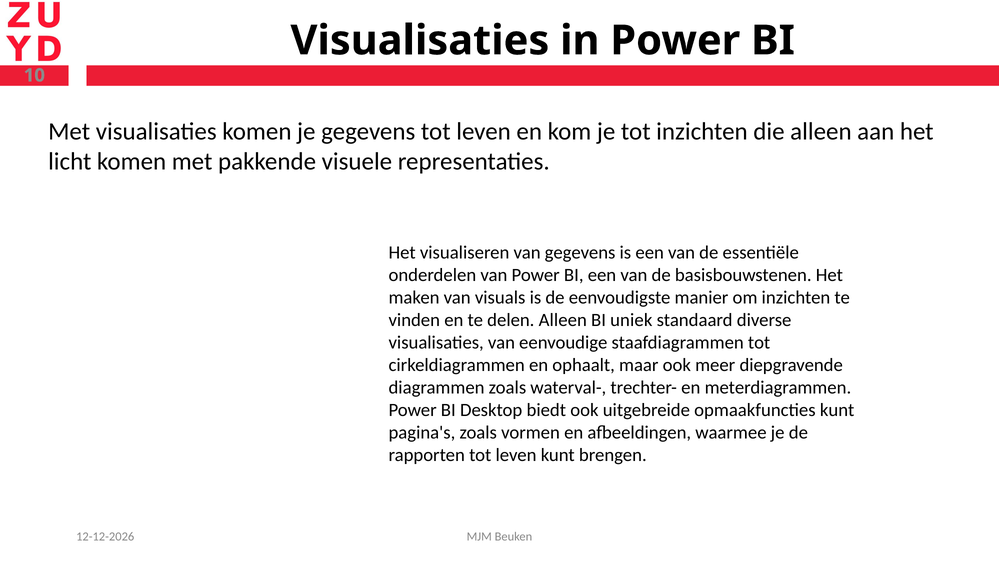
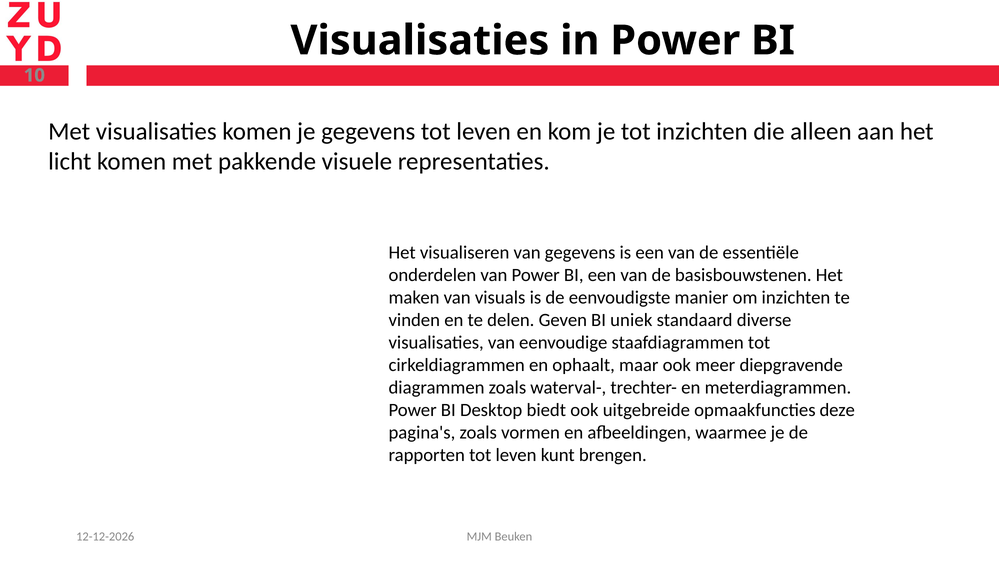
delen Alleen: Alleen -> Geven
opmaakfuncties kunt: kunt -> deze
